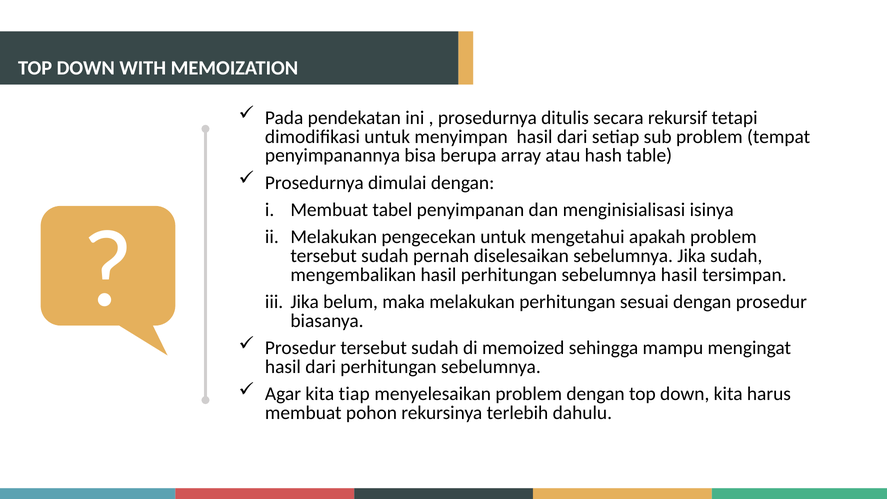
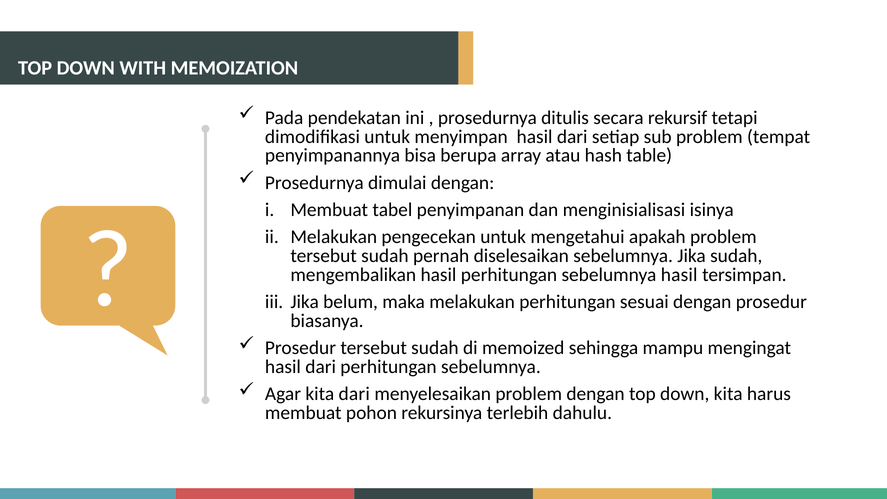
kita tiap: tiap -> dari
